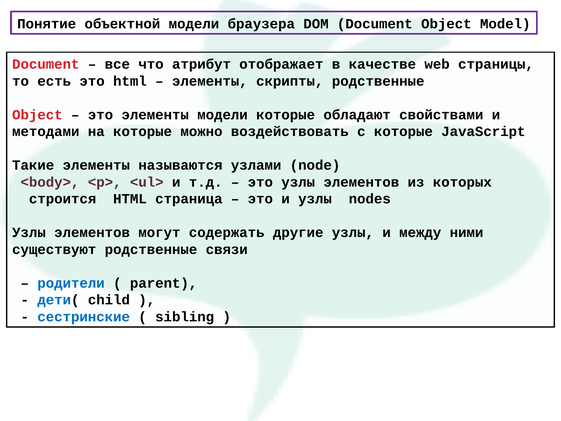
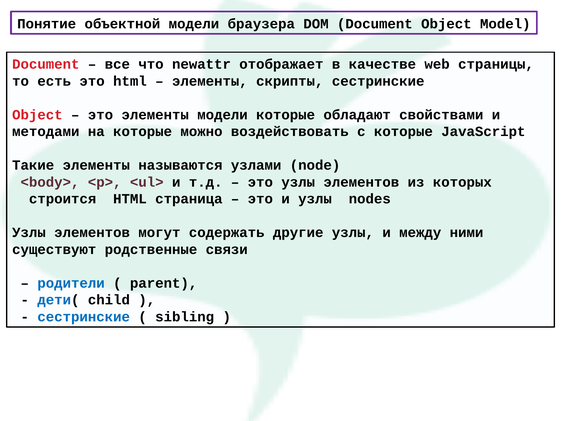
атрибут: атрибут -> newattr
скрипты родственные: родственные -> сестринские
